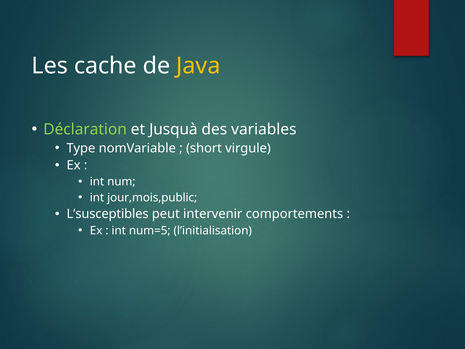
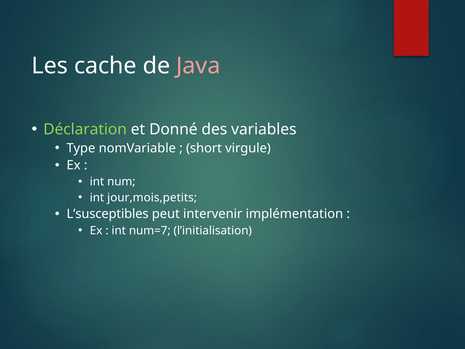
Java colour: yellow -> pink
Jusquà: Jusquà -> Donné
jour,mois,public: jour,mois,public -> jour,mois,petits
comportements: comportements -> implémentation
num=5: num=5 -> num=7
